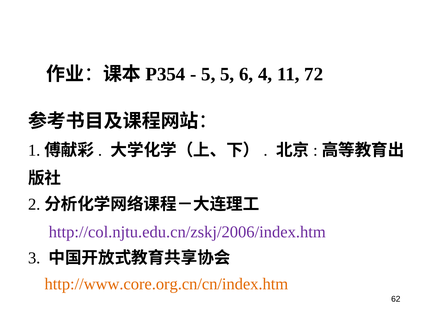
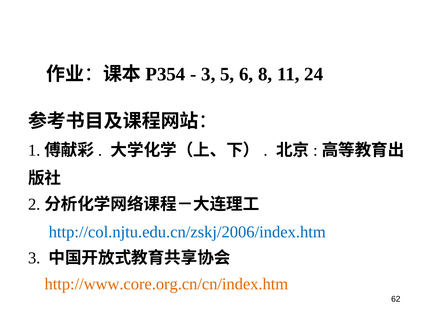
5 at (208, 74): 5 -> 3
4: 4 -> 8
72: 72 -> 24
http://col.njtu.edu.cn/zskj/2006/index.htm colour: purple -> blue
